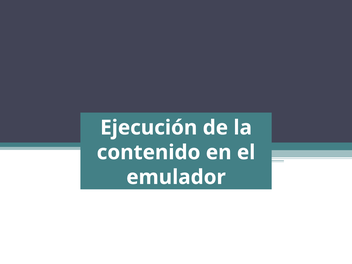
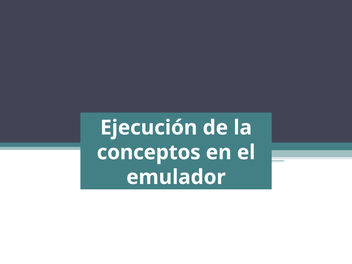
contenido: contenido -> conceptos
